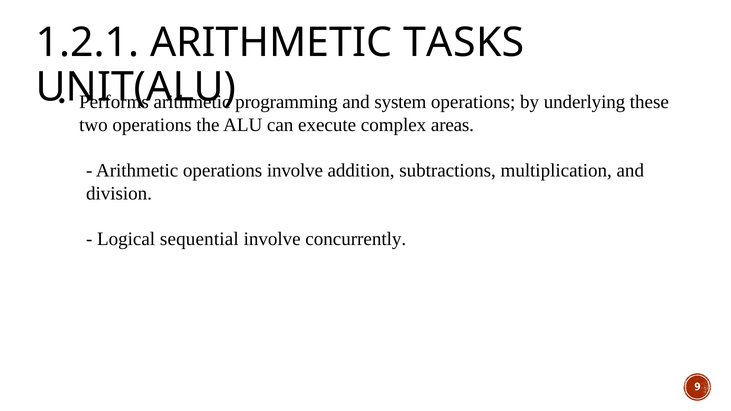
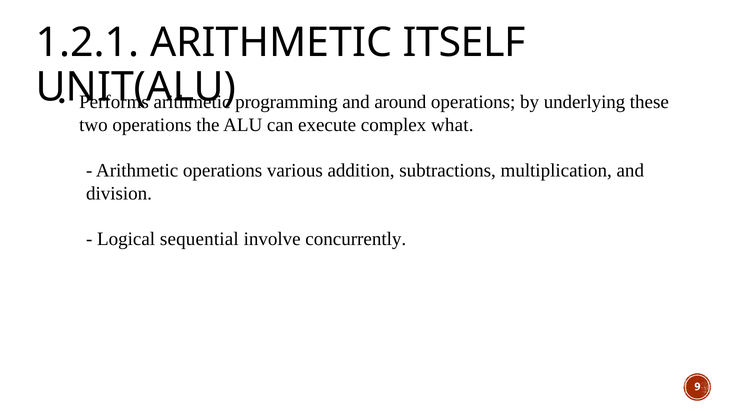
TASKS: TASKS -> ITSELF
system: system -> around
areas: areas -> what
operations involve: involve -> various
